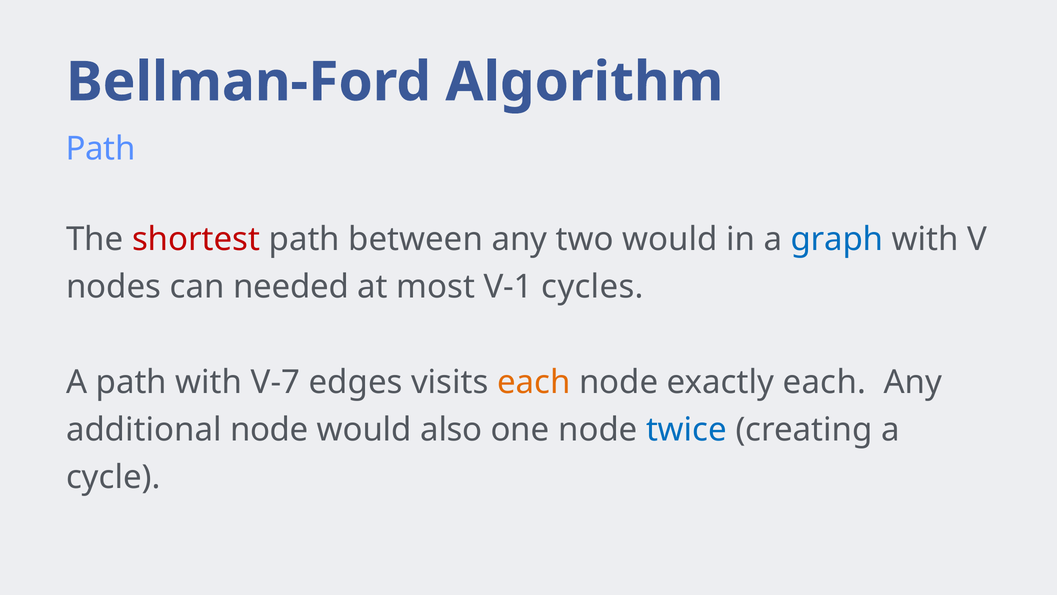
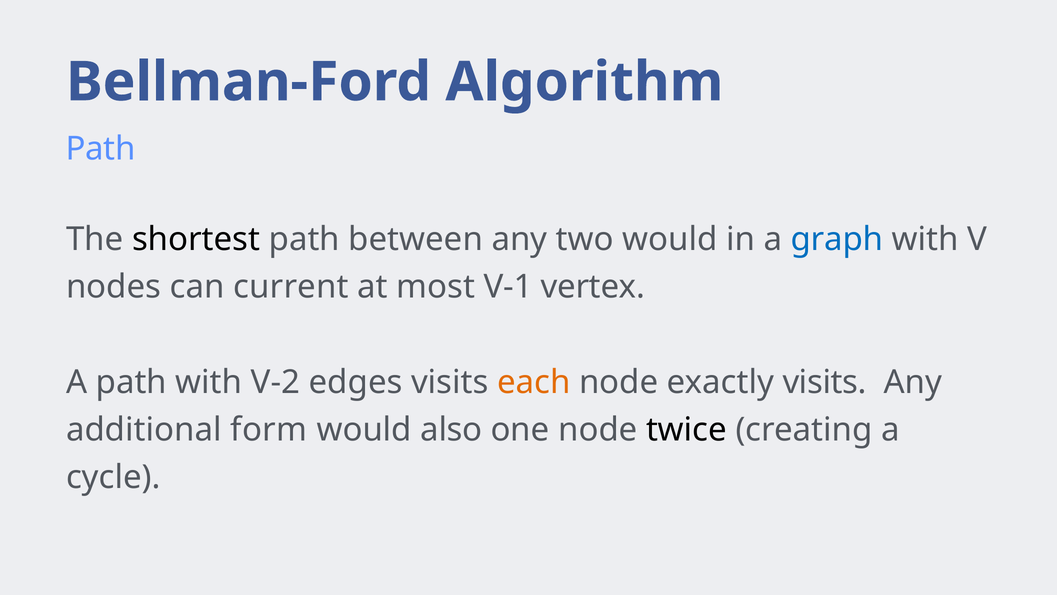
shortest colour: red -> black
needed: needed -> current
cycles: cycles -> vertex
V-7: V-7 -> V-2
exactly each: each -> visits
additional node: node -> form
twice colour: blue -> black
